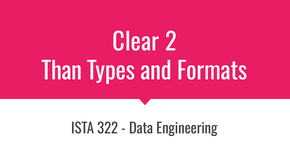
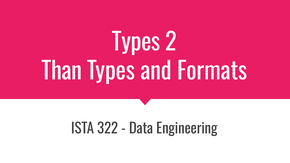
Clear at (136, 43): Clear -> Types
